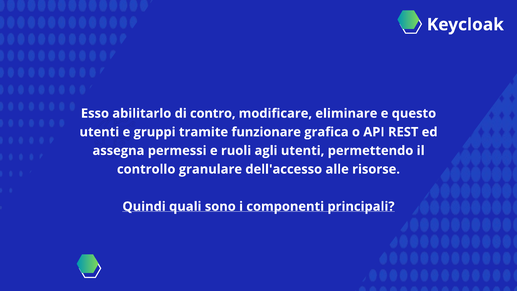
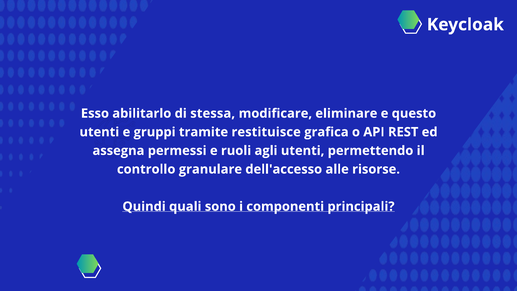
contro: contro -> stessa
funzionare: funzionare -> restituisce
